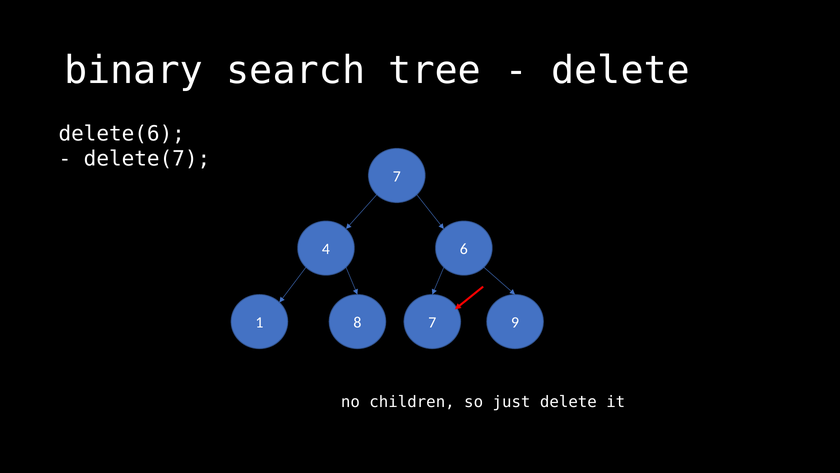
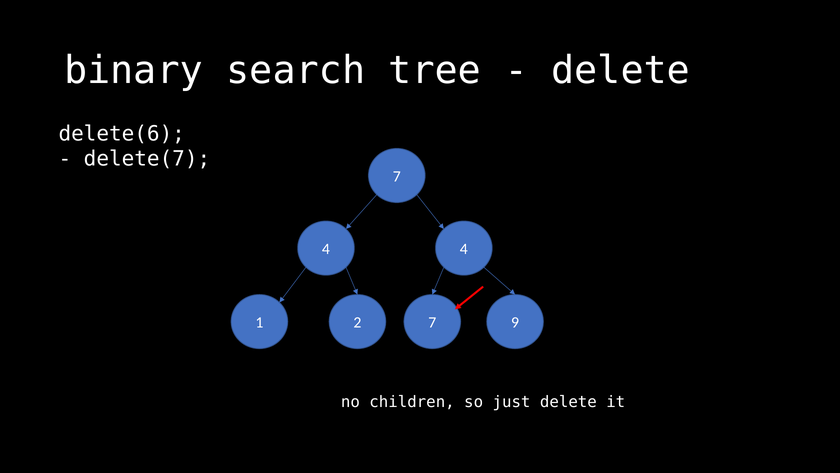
4 6: 6 -> 4
8: 8 -> 2
